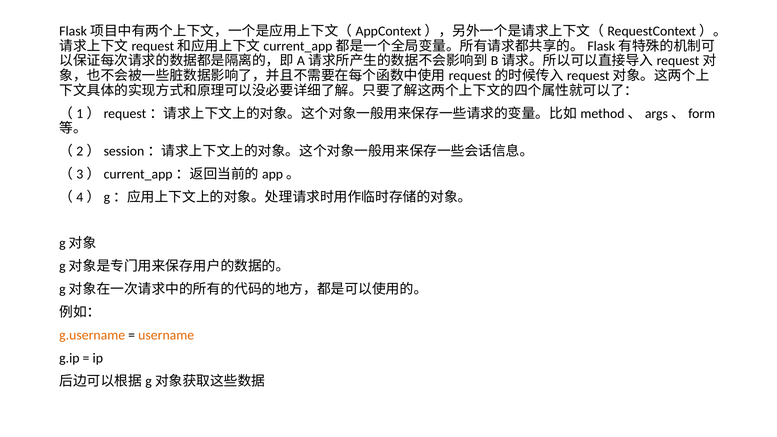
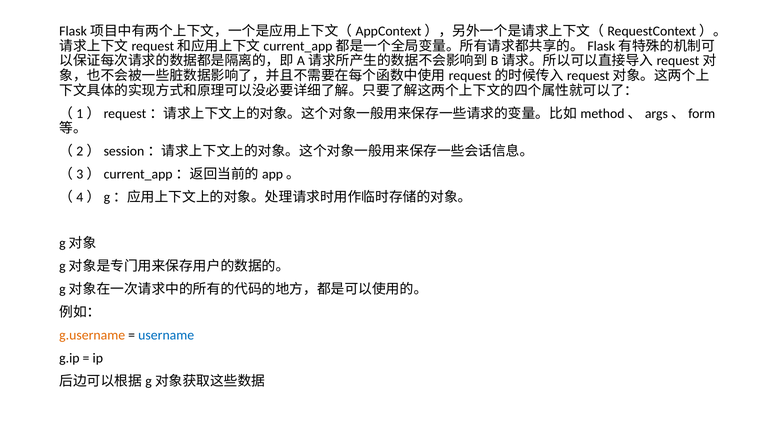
username colour: orange -> blue
